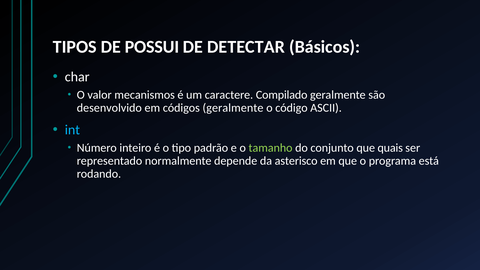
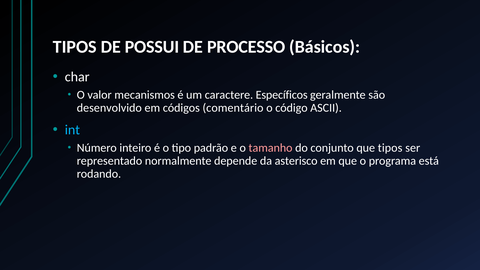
DETECTAR: DETECTAR -> PROCESSO
Compilado: Compilado -> Específicos
códigos geralmente: geralmente -> comentário
tamanho colour: light green -> pink
que quais: quais -> tipos
